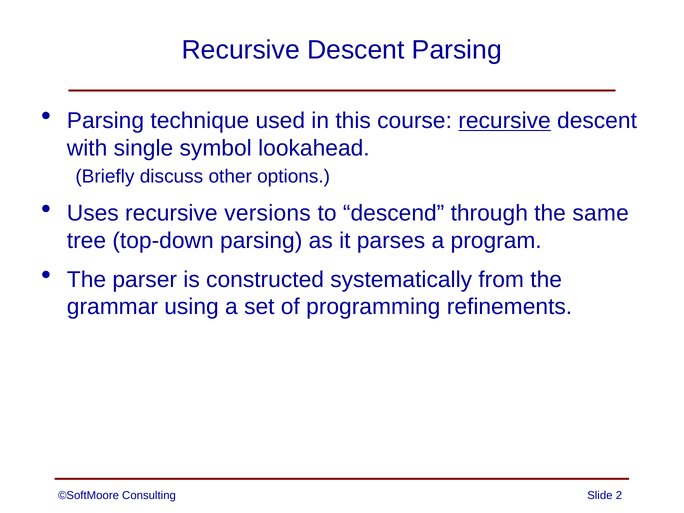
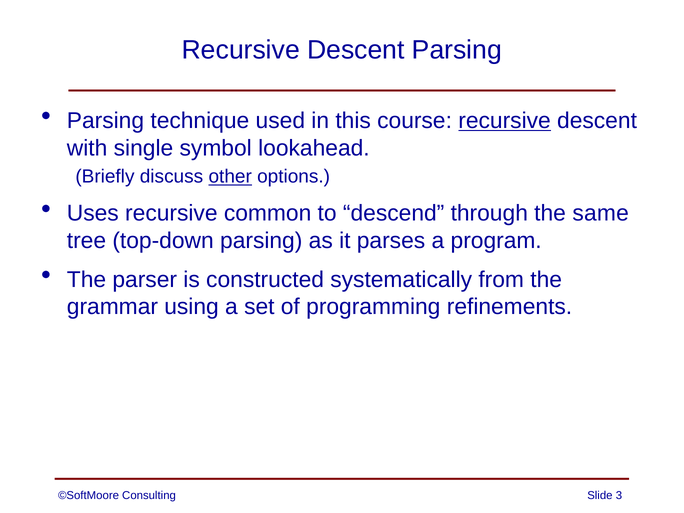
other underline: none -> present
versions: versions -> common
2: 2 -> 3
